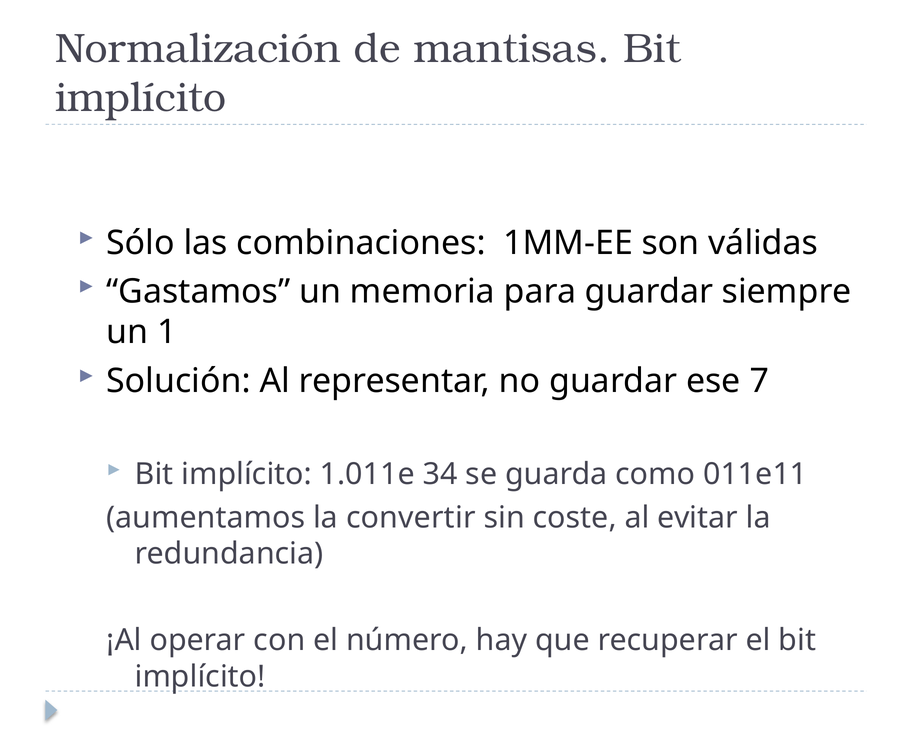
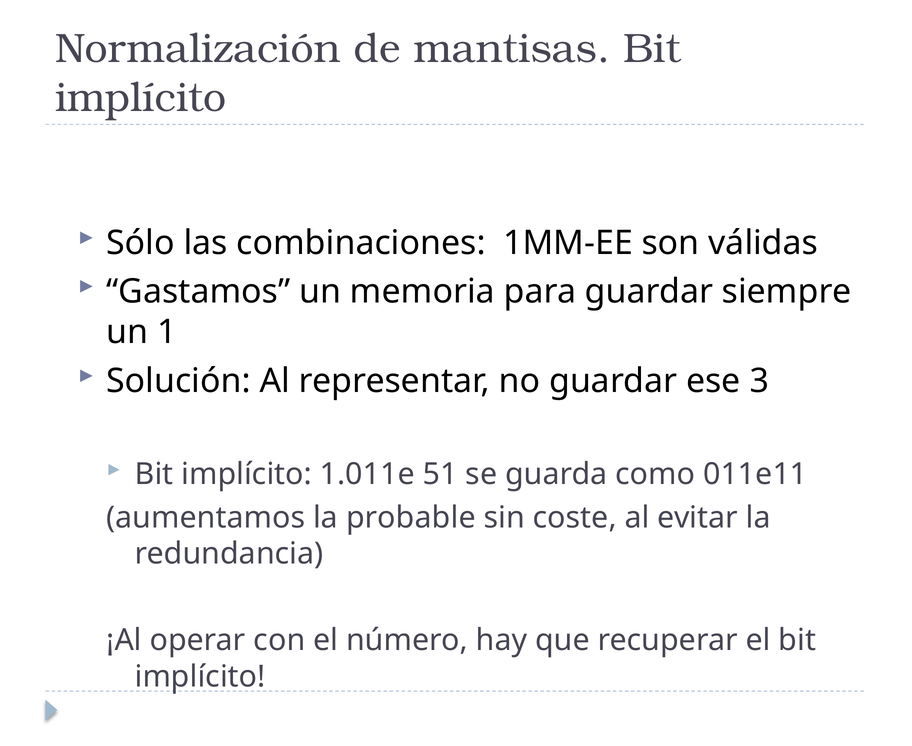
7: 7 -> 3
34: 34 -> 51
convertir: convertir -> probable
